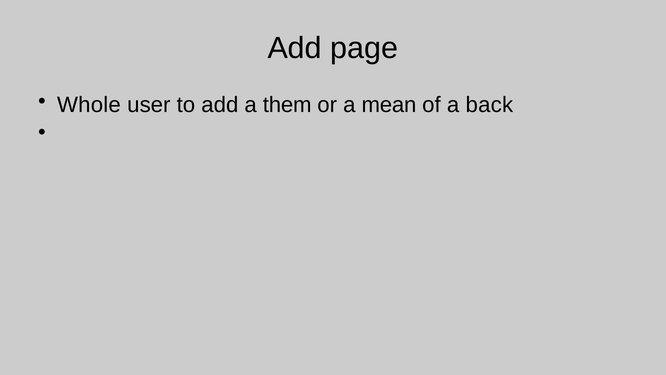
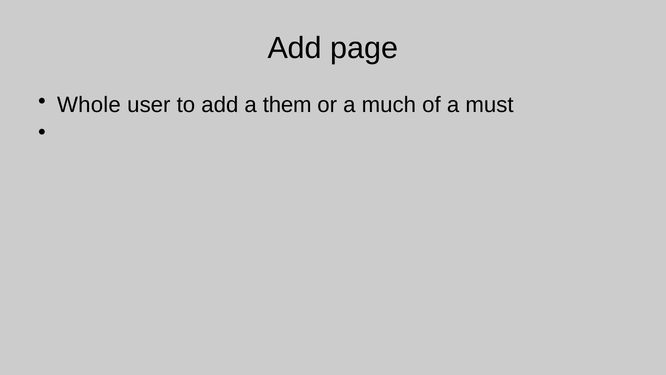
mean: mean -> much
back: back -> must
